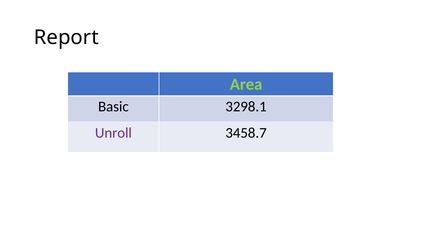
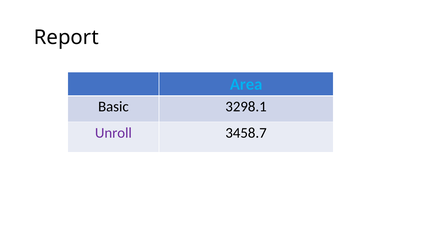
Area colour: light green -> light blue
